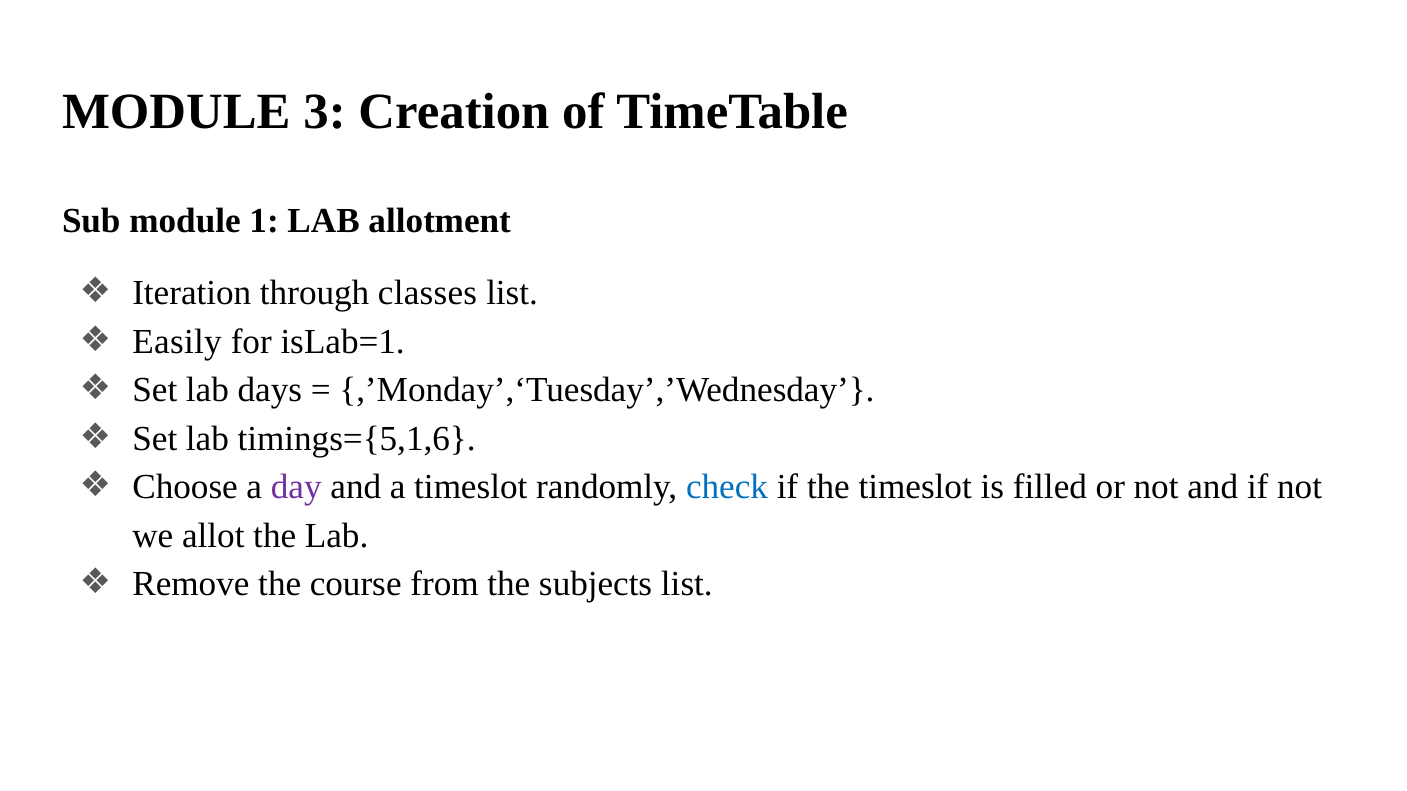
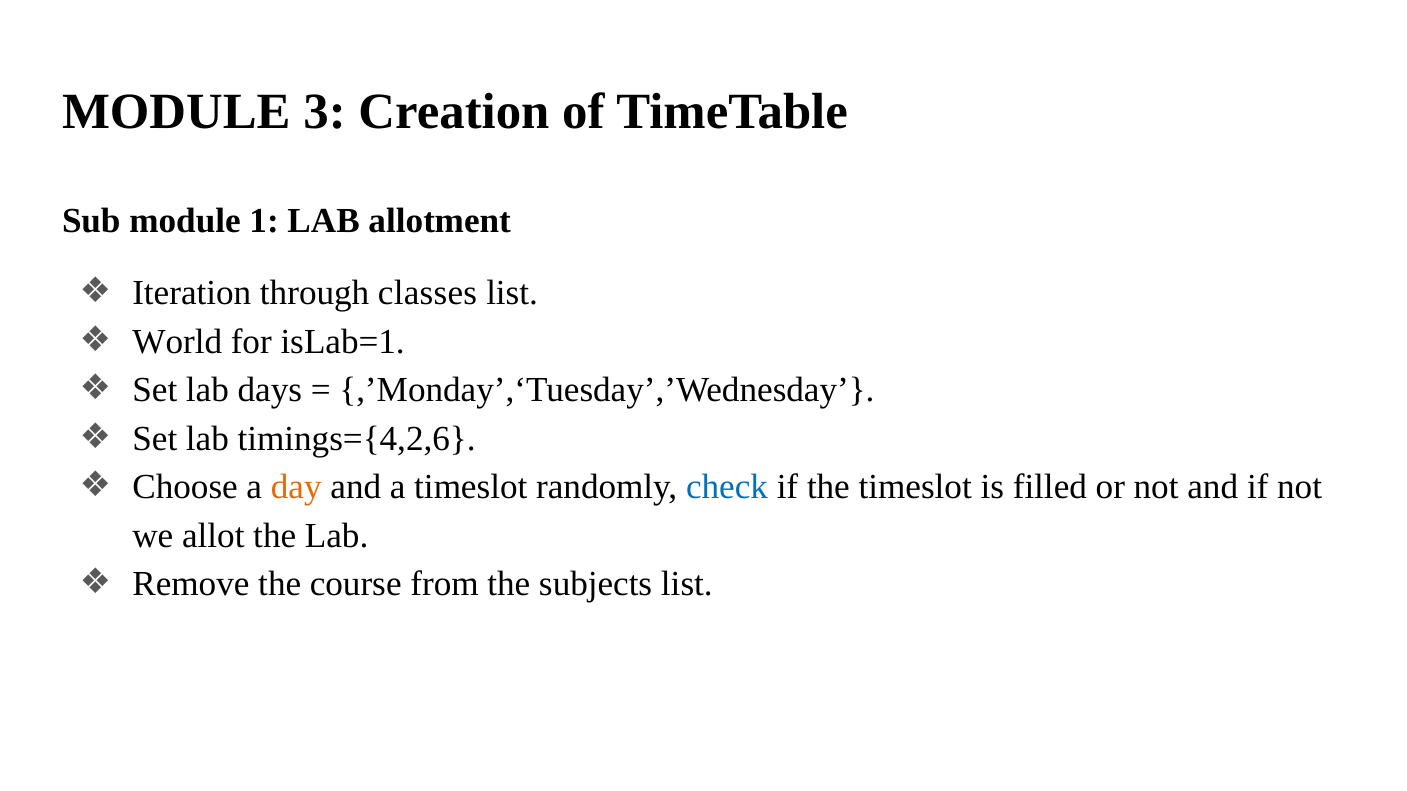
Easily: Easily -> World
timings={5,1,6: timings={5,1,6 -> timings={4,2,6
day colour: purple -> orange
